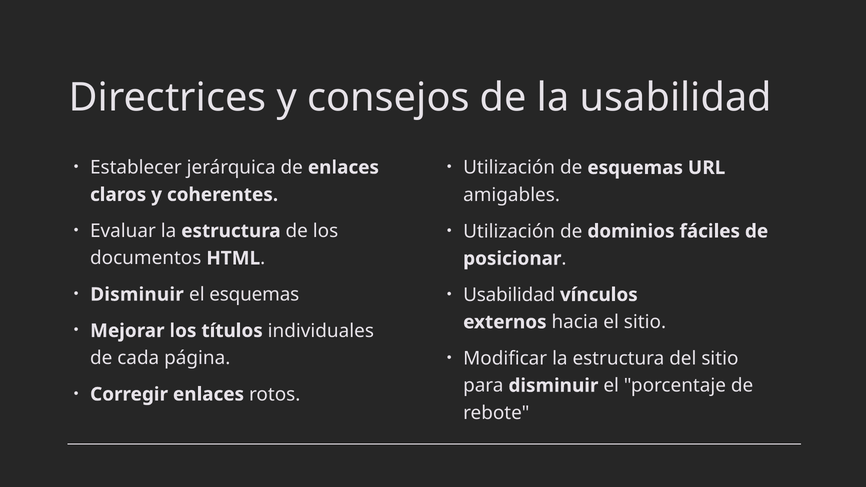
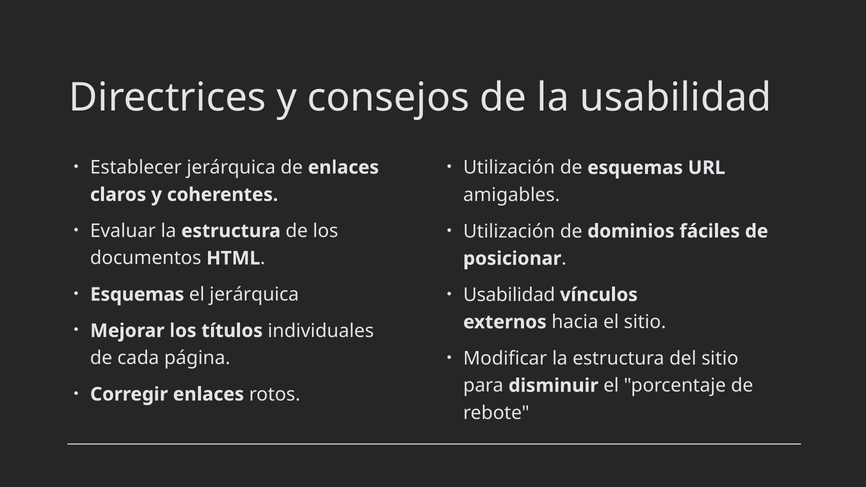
Disminuir at (137, 295): Disminuir -> Esquemas
el esquemas: esquemas -> jerárquica
